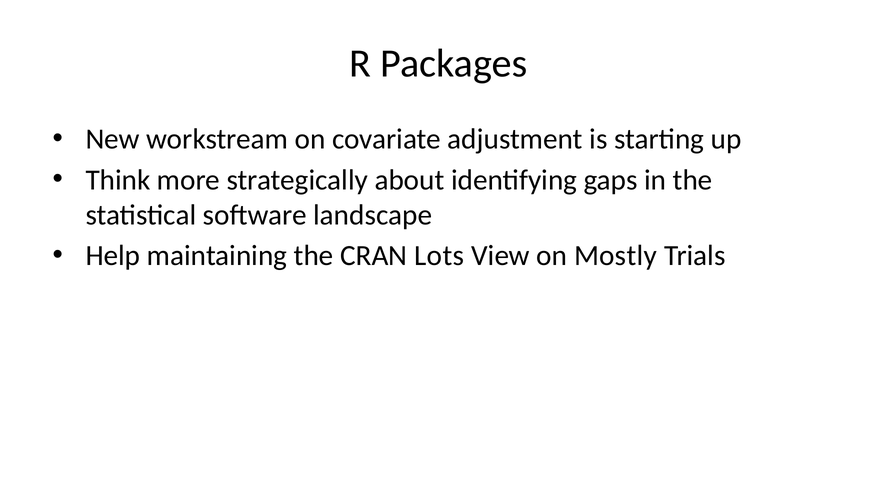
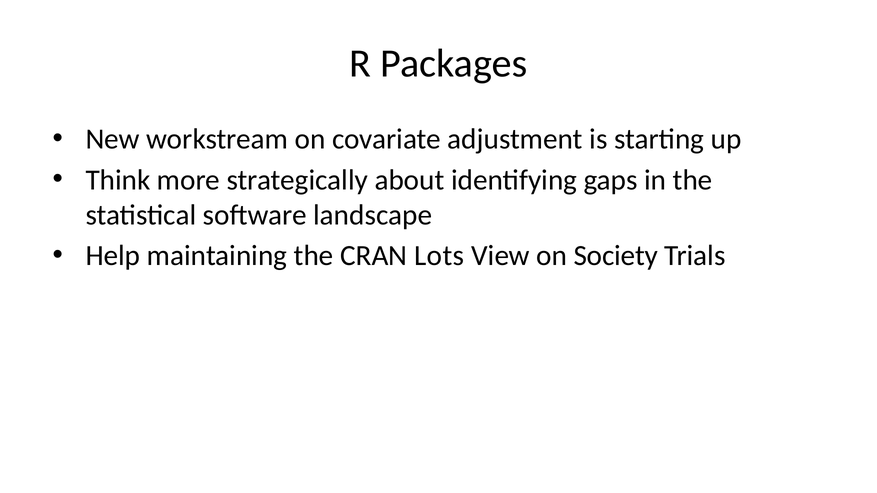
Mostly: Mostly -> Society
